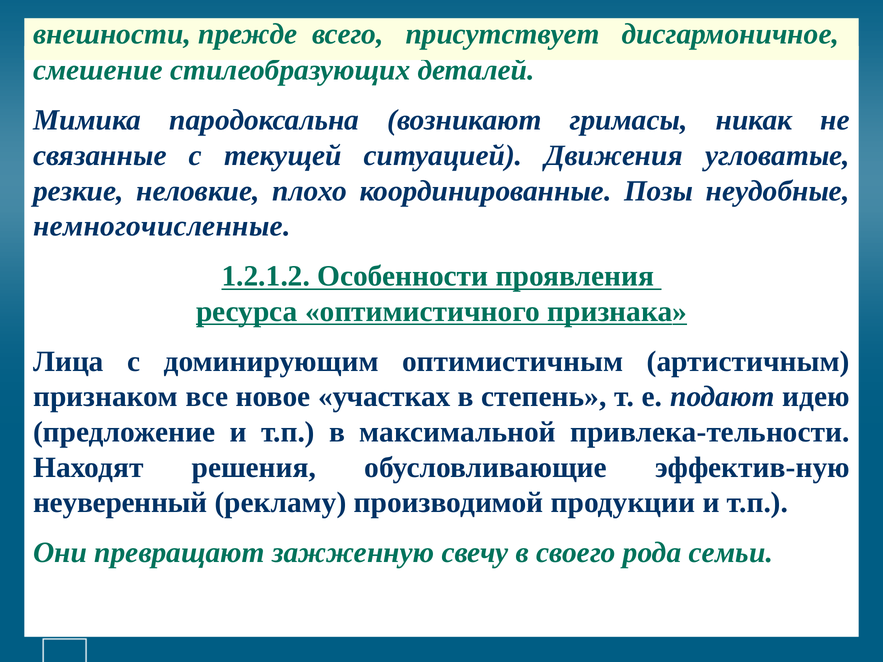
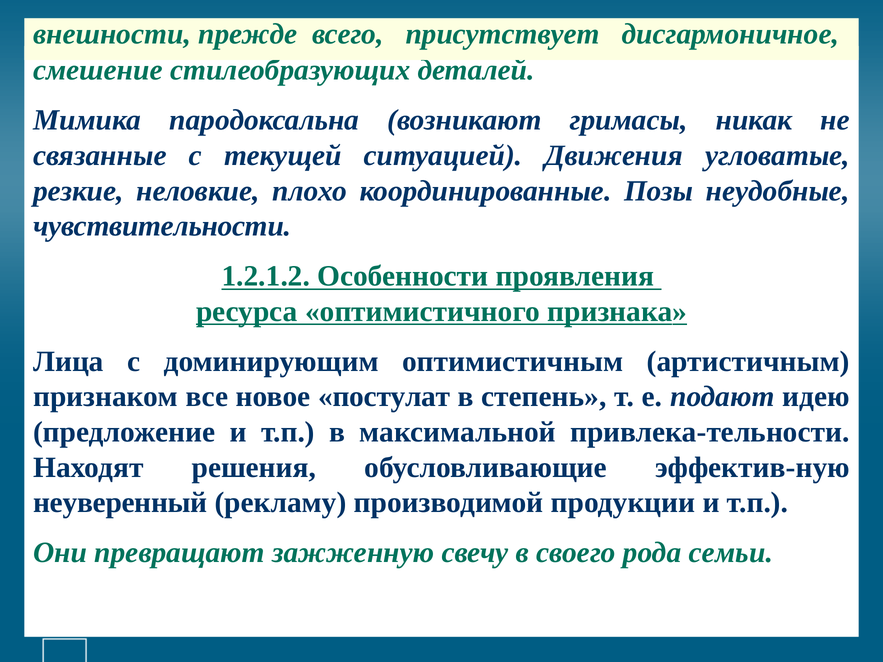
немногочисленные: немногочисленные -> чувствительности
участках: участках -> постулат
